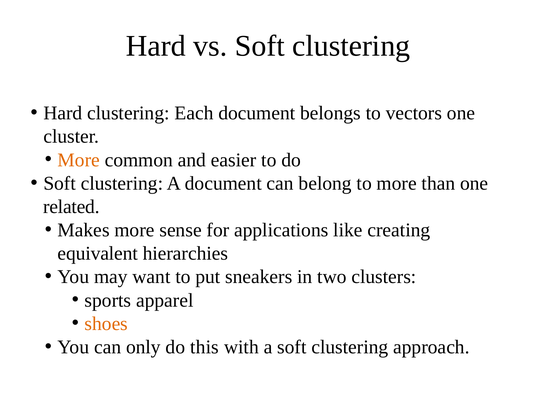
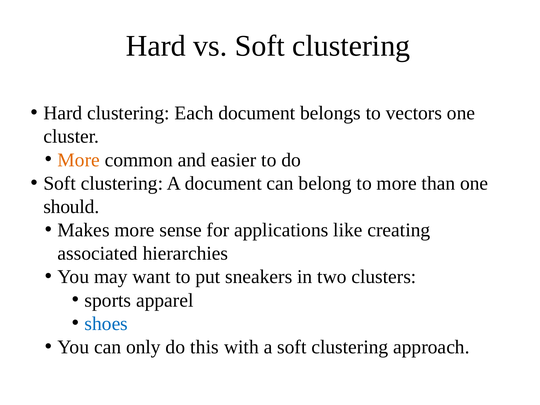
related: related -> should
equivalent: equivalent -> associated
shoes colour: orange -> blue
